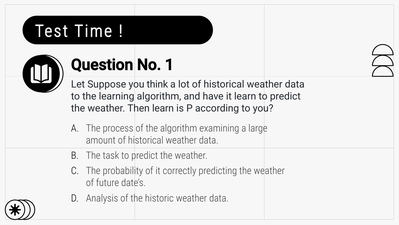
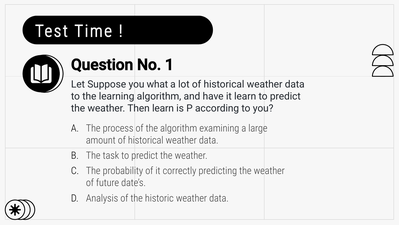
think: think -> what
